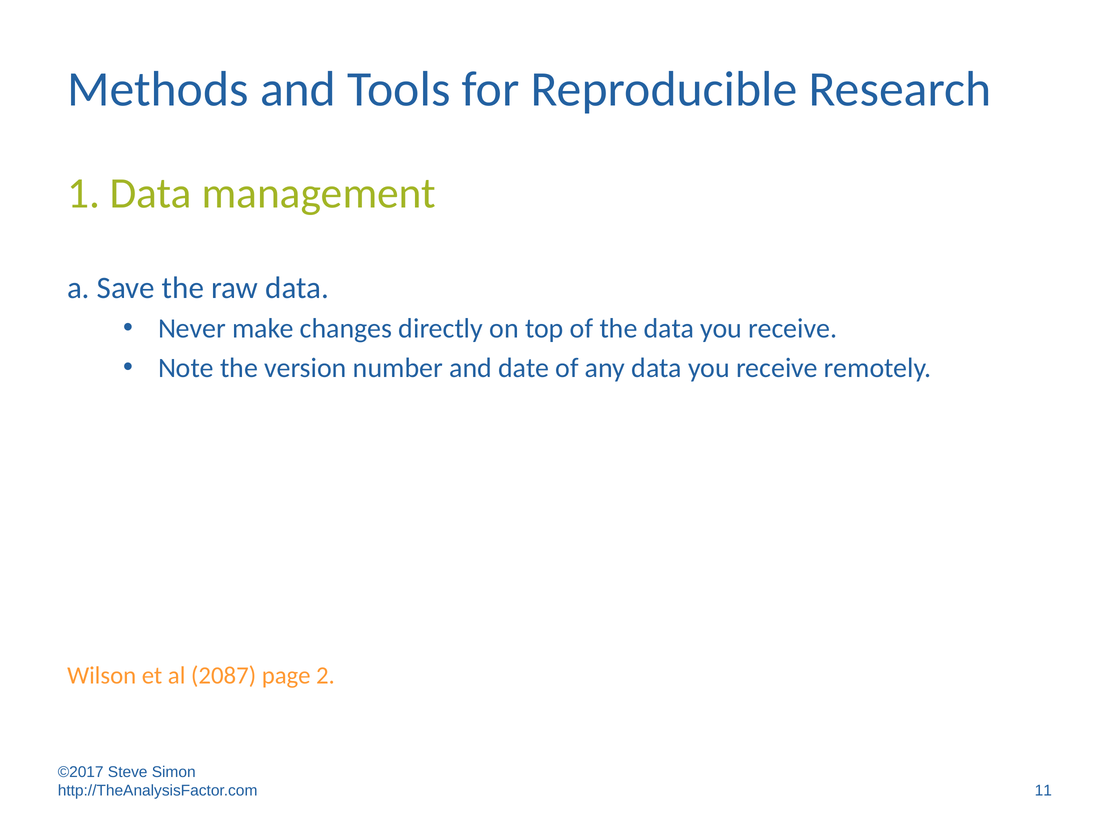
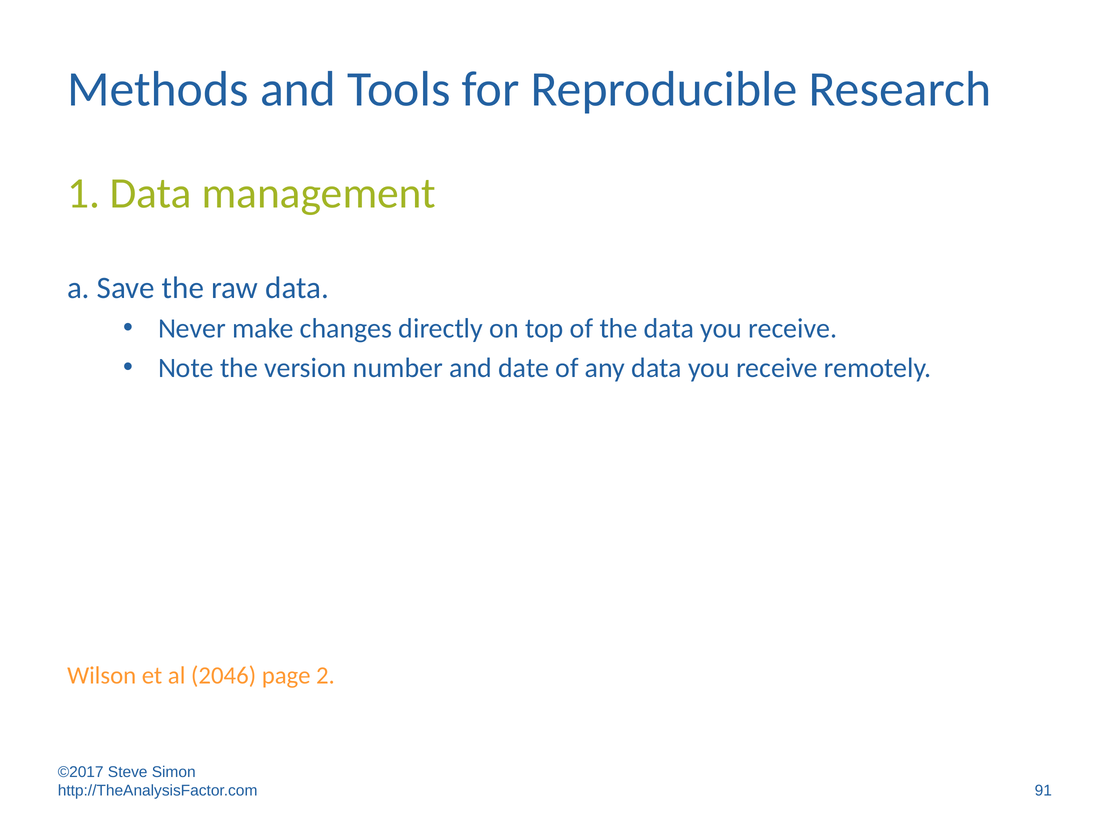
2087: 2087 -> 2046
11: 11 -> 91
